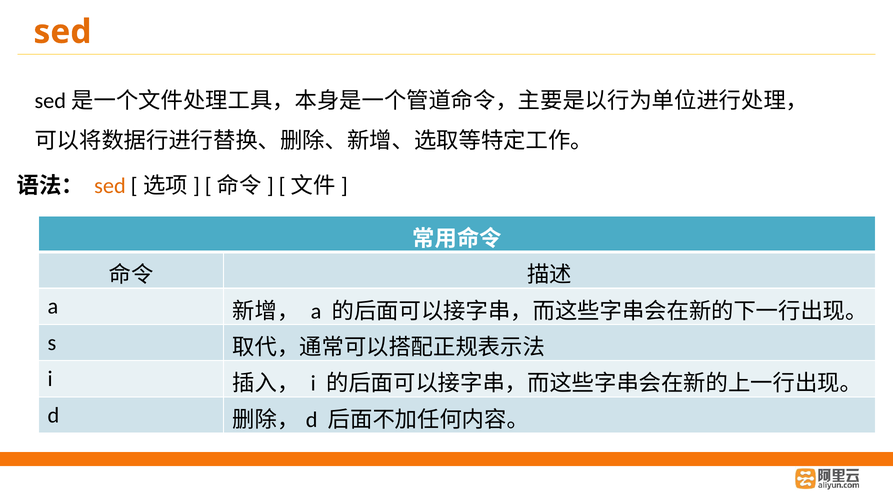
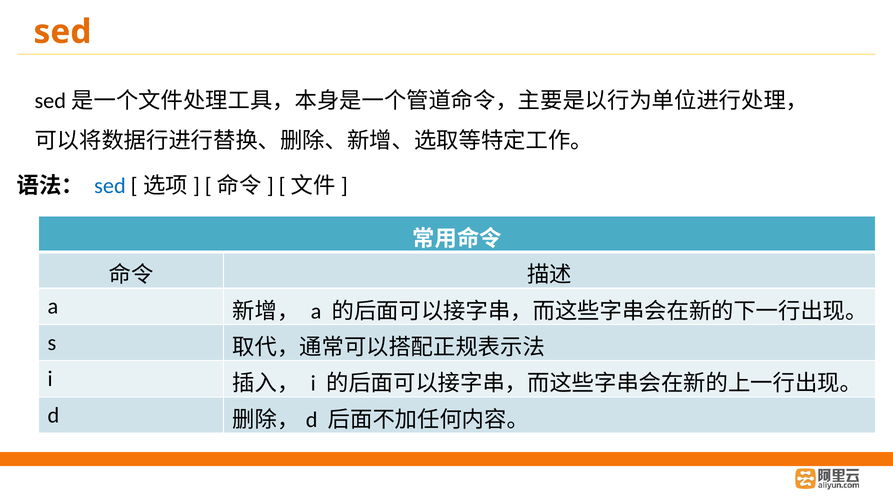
sed at (110, 186) colour: orange -> blue
